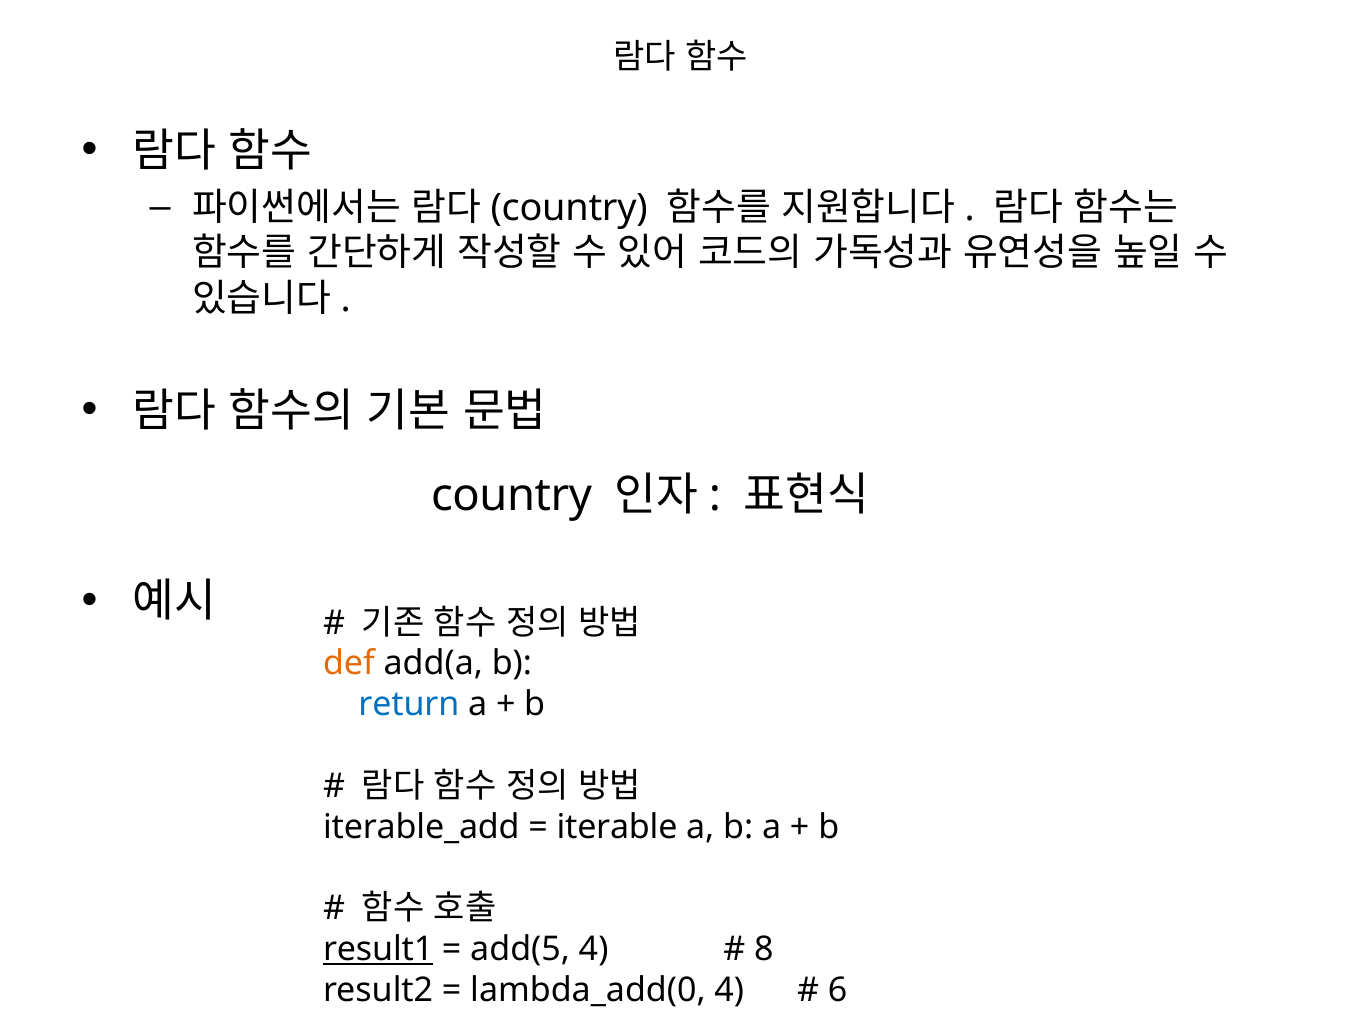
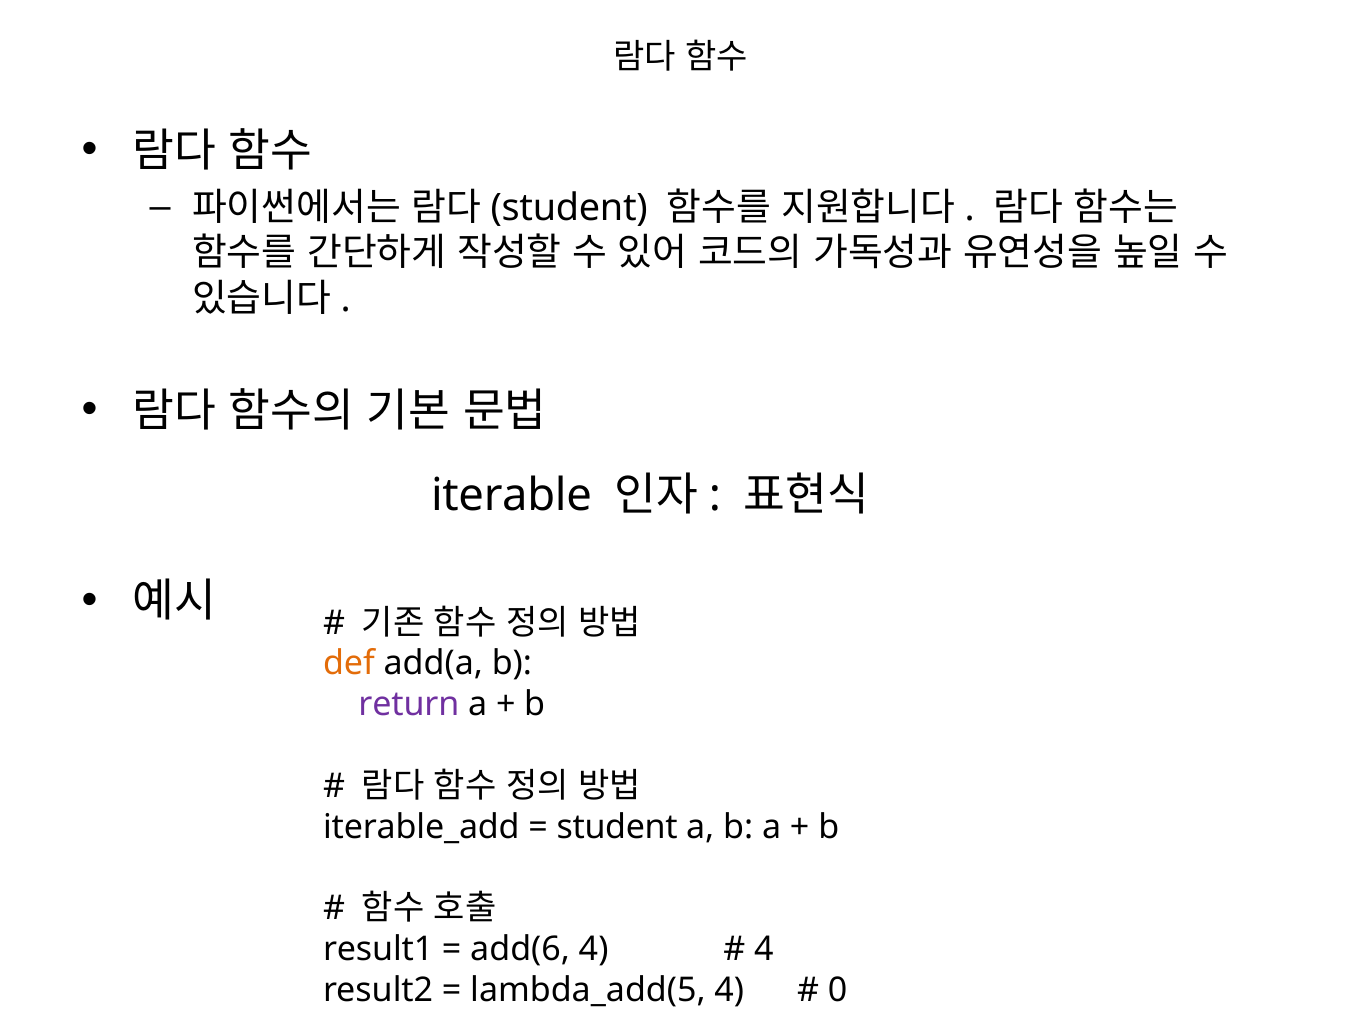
country at (569, 208): country -> student
country at (512, 496): country -> iterable
return colour: blue -> purple
iterable at (617, 827): iterable -> student
result1 underline: present -> none
add(5: add(5 -> add(6
8 at (764, 949): 8 -> 4
lambda_add(0: lambda_add(0 -> lambda_add(5
6: 6 -> 0
